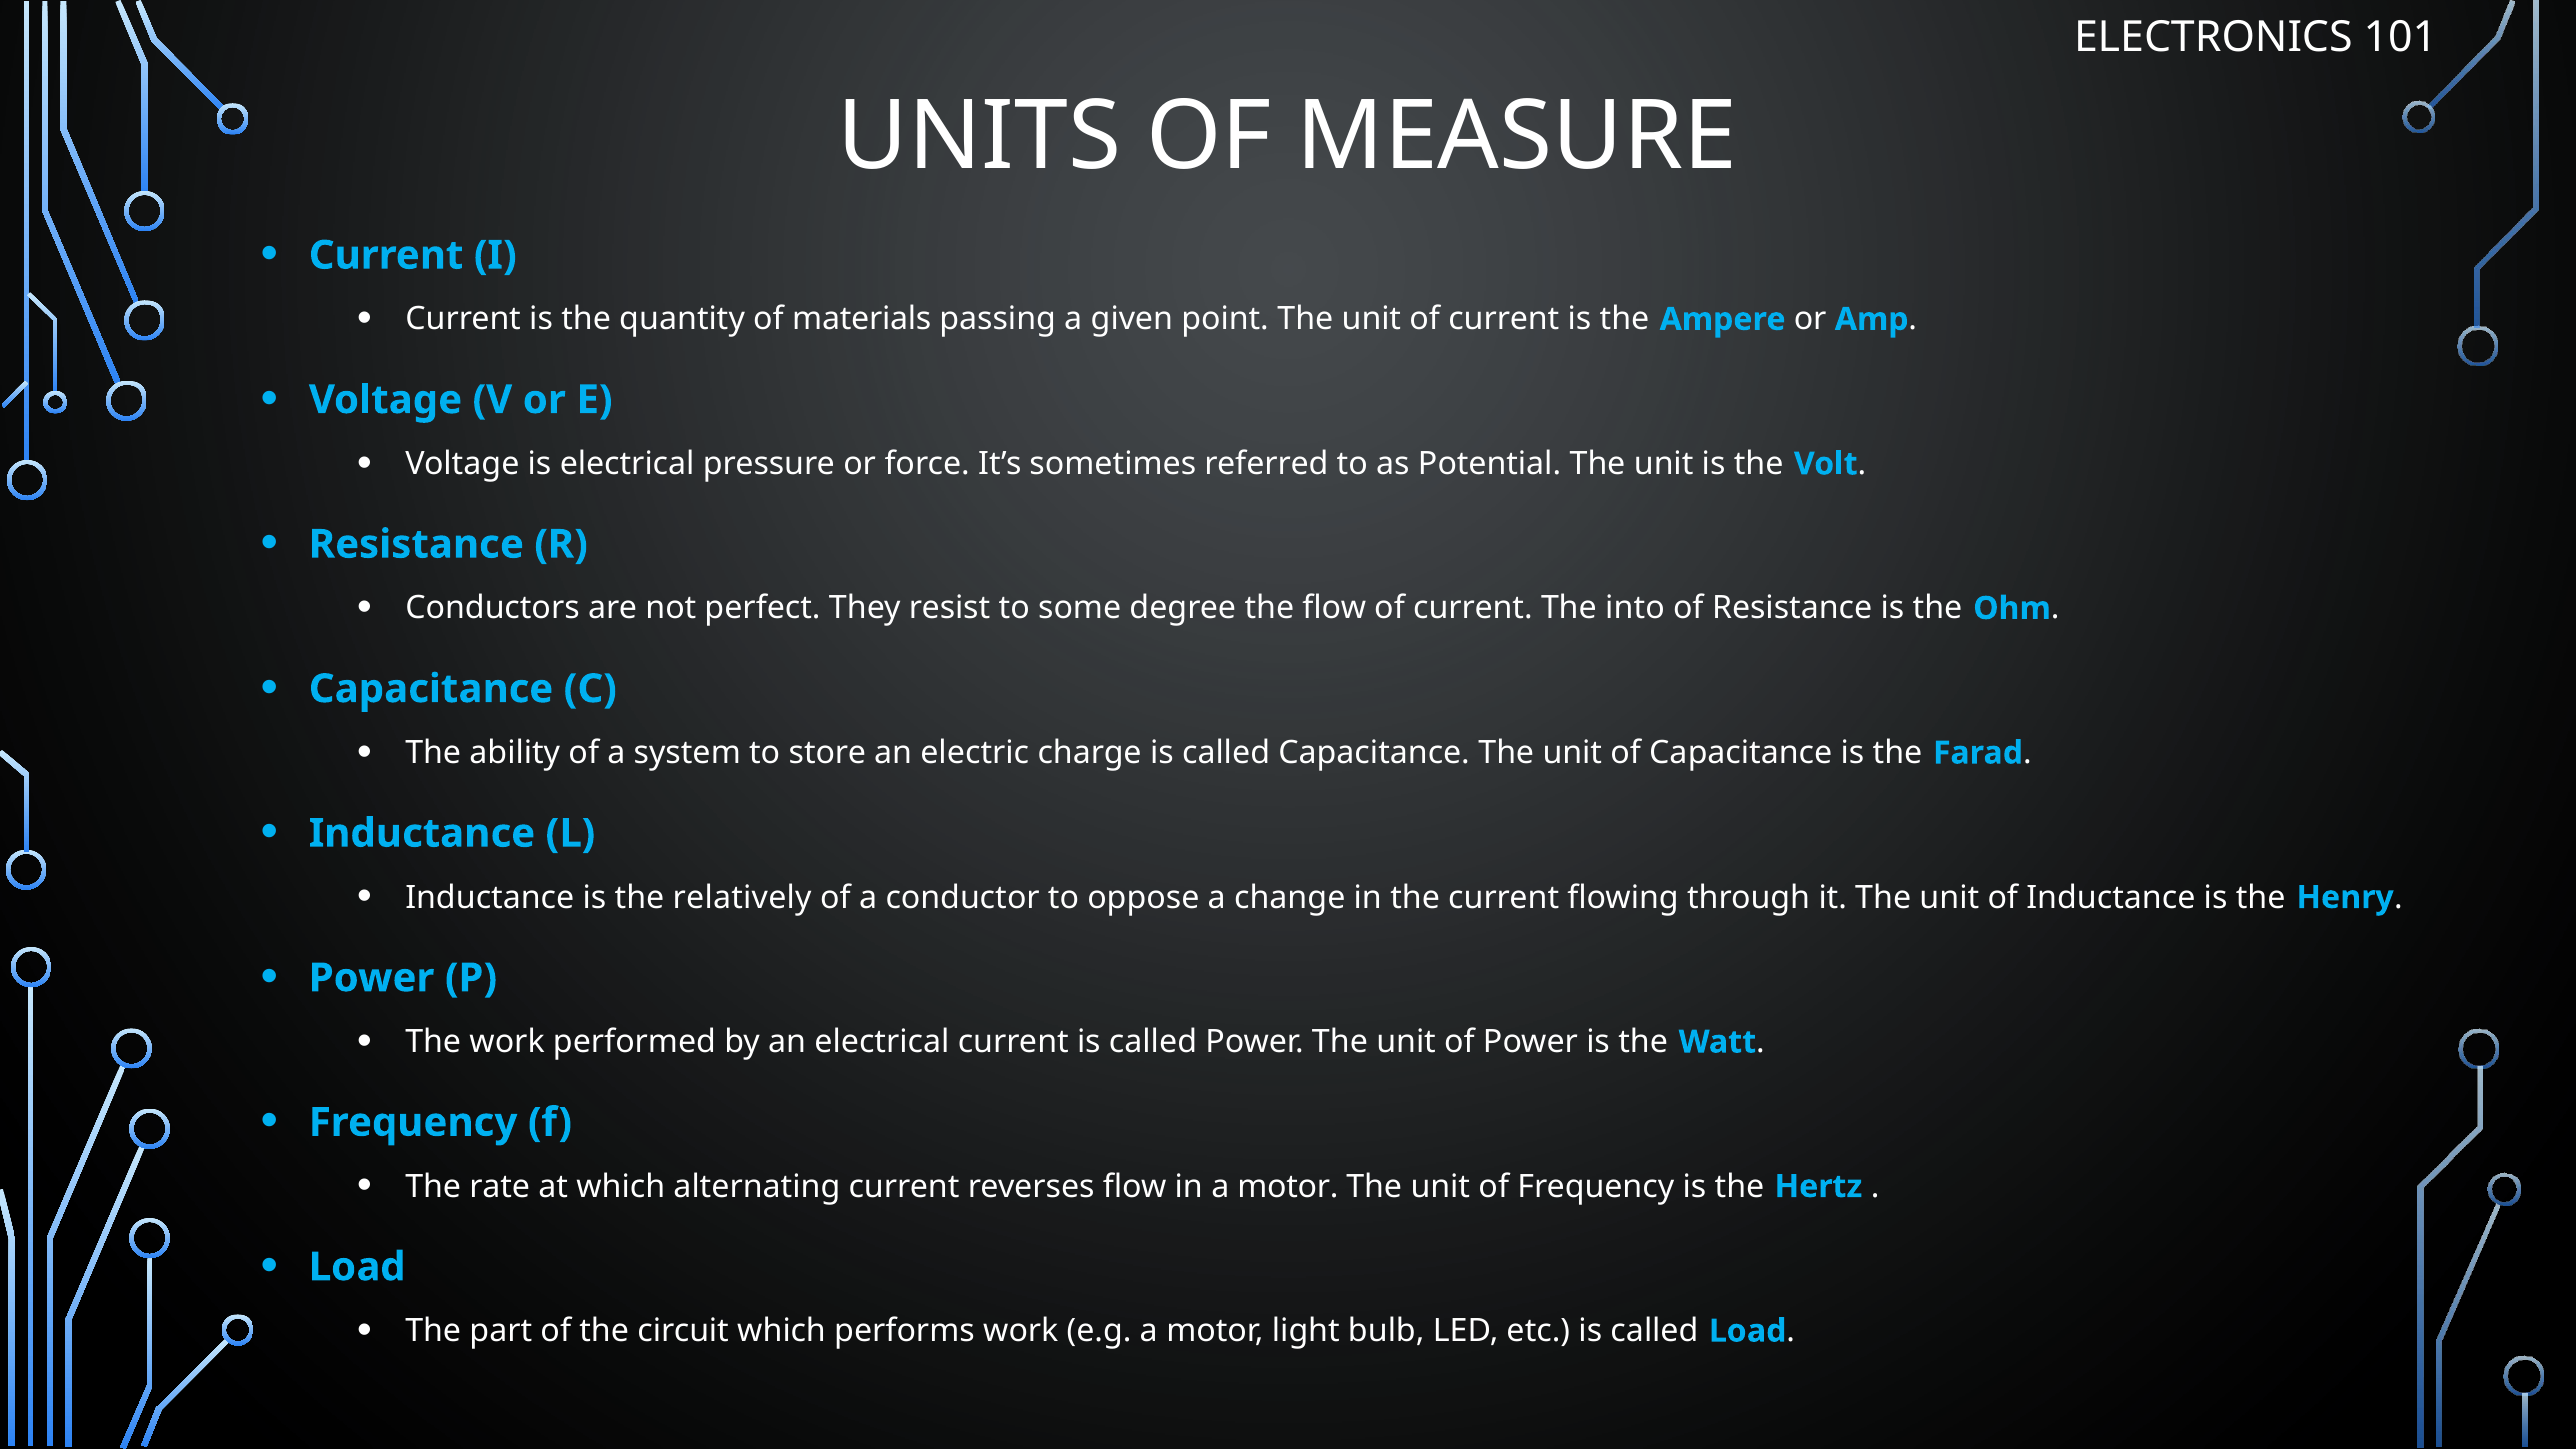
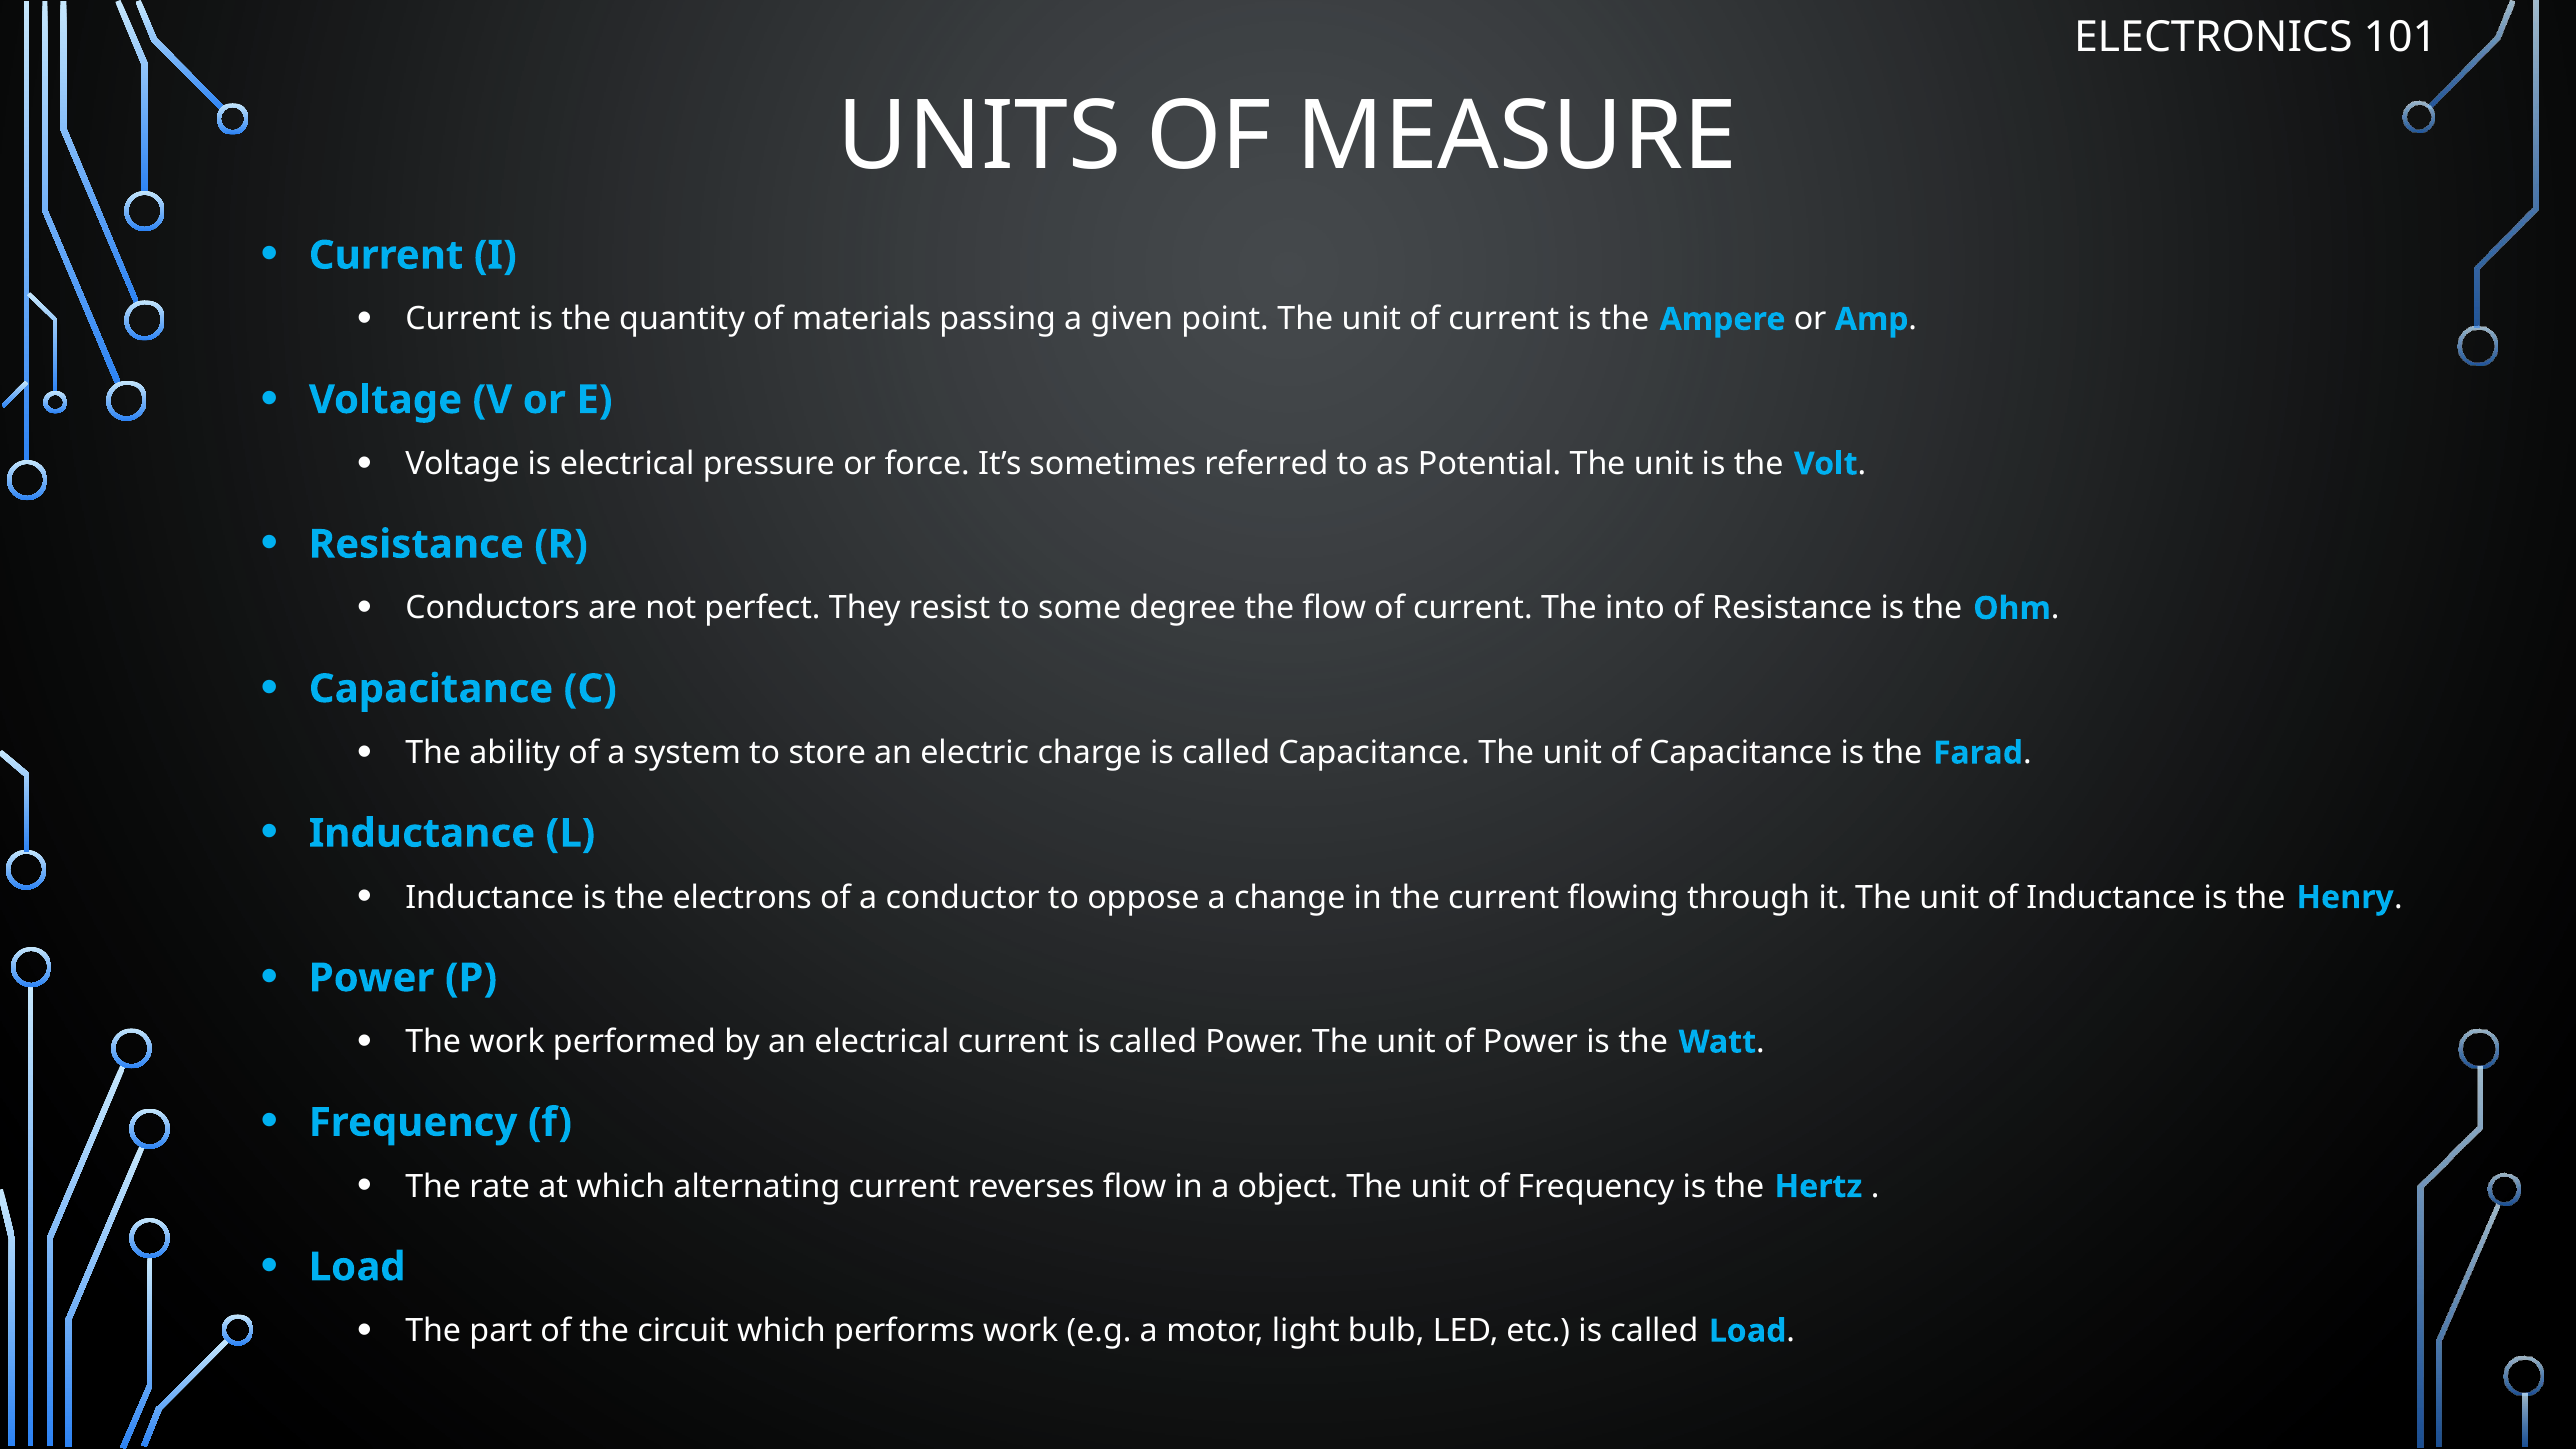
relatively: relatively -> electrons
in a motor: motor -> object
